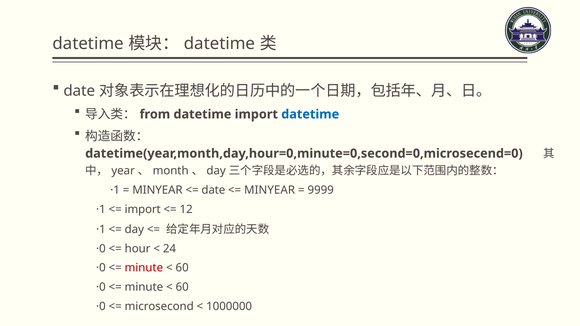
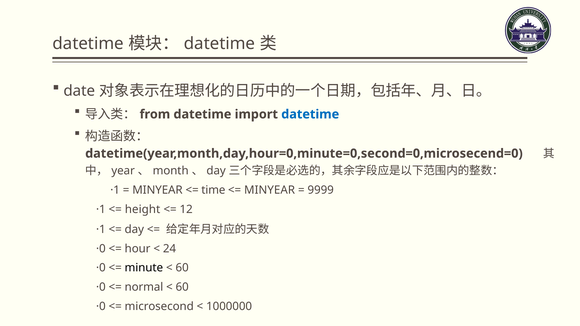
date at (213, 190): date -> time
import at (143, 209): import -> height
minute at (144, 268) colour: red -> black
minute at (144, 287): minute -> normal
